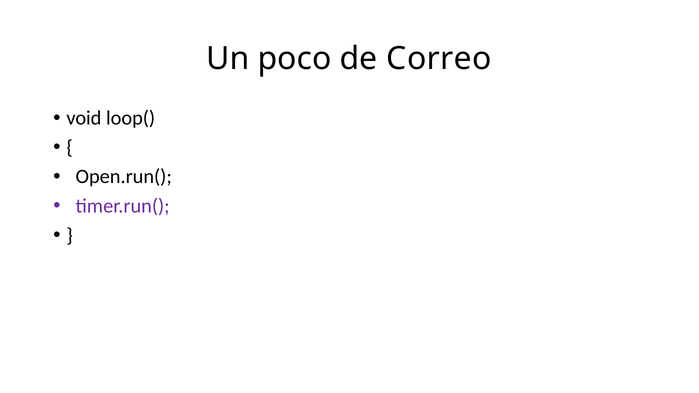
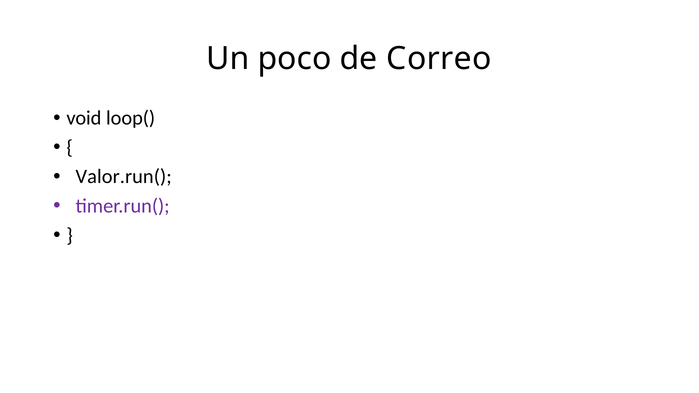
Open.run(: Open.run( -> Valor.run(
